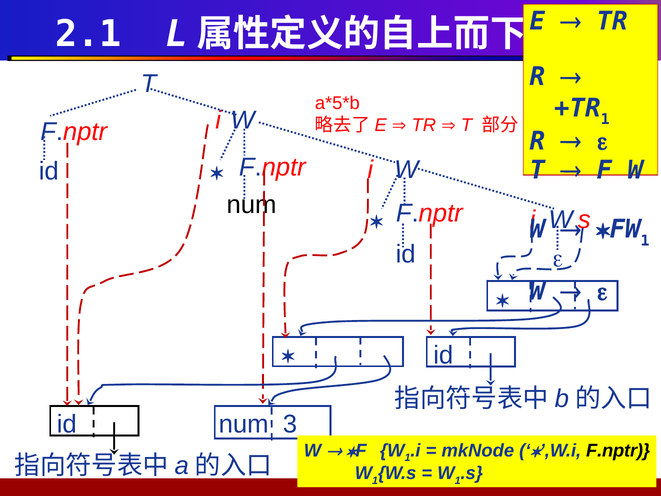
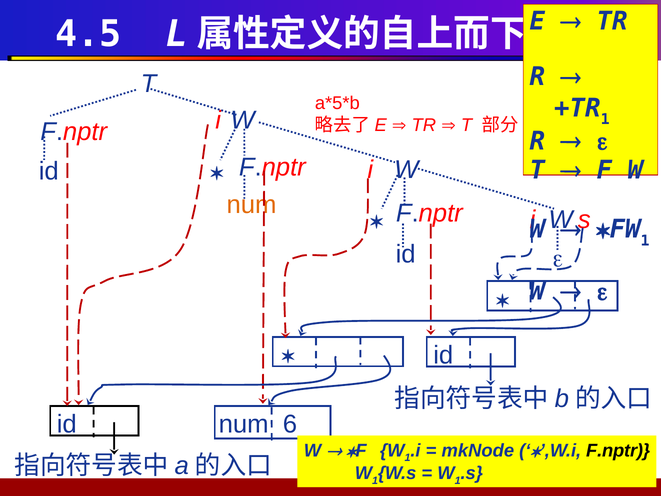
2.1: 2.1 -> 4.5
num at (252, 205) colour: black -> orange
3: 3 -> 6
